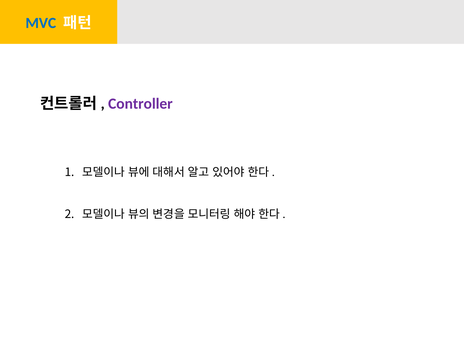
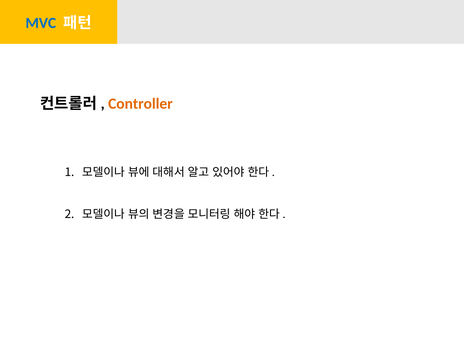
Controller colour: purple -> orange
